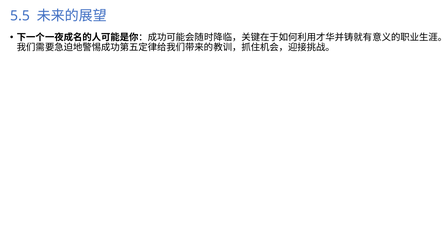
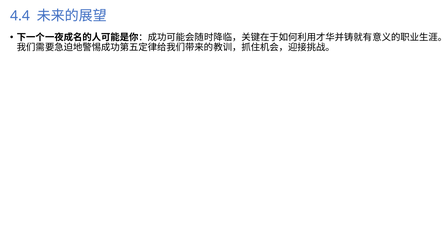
5.5: 5.5 -> 4.4
